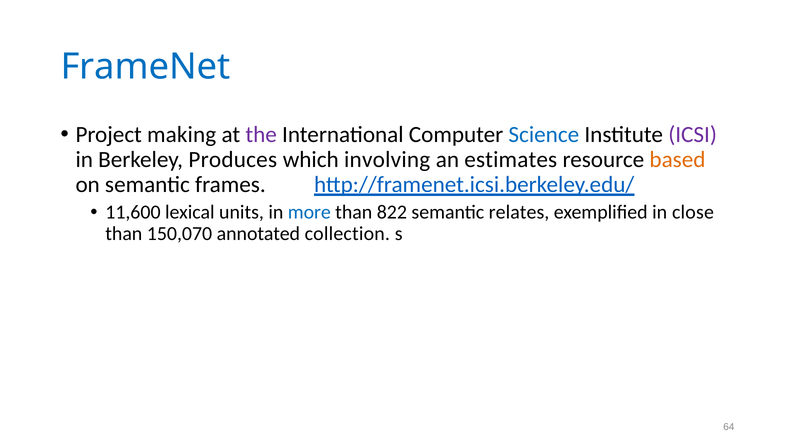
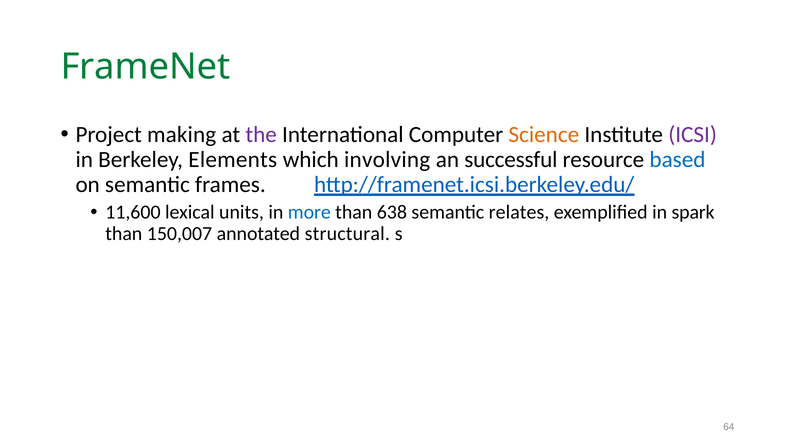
FrameNet colour: blue -> green
Science colour: blue -> orange
Produces: Produces -> Elements
estimates: estimates -> successful
based colour: orange -> blue
822: 822 -> 638
close: close -> spark
150,070: 150,070 -> 150,007
collection: collection -> structural
